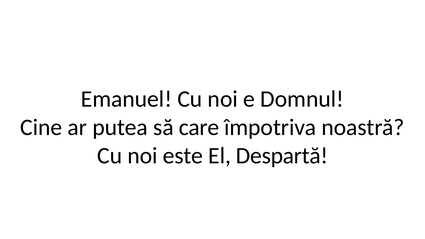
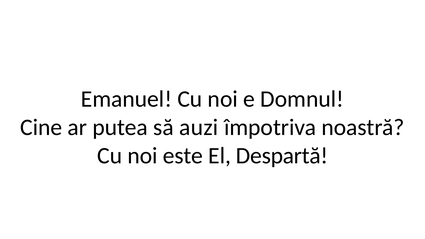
care: care -> auzi
